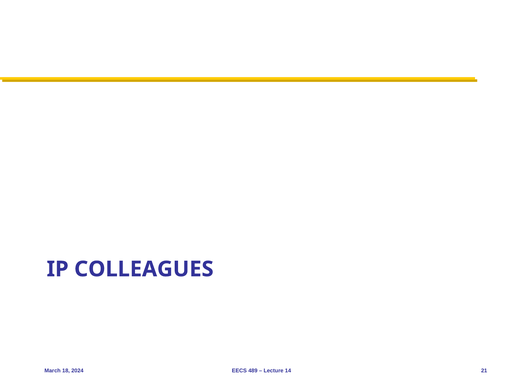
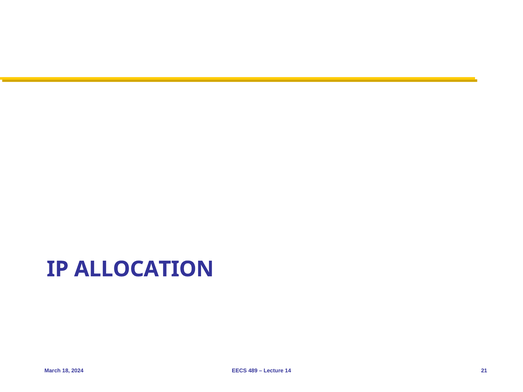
COLLEAGUES: COLLEAGUES -> ALLOCATION
